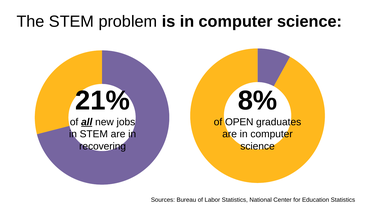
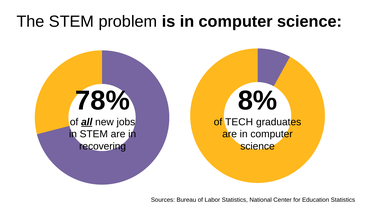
21%: 21% -> 78%
OPEN: OPEN -> TECH
